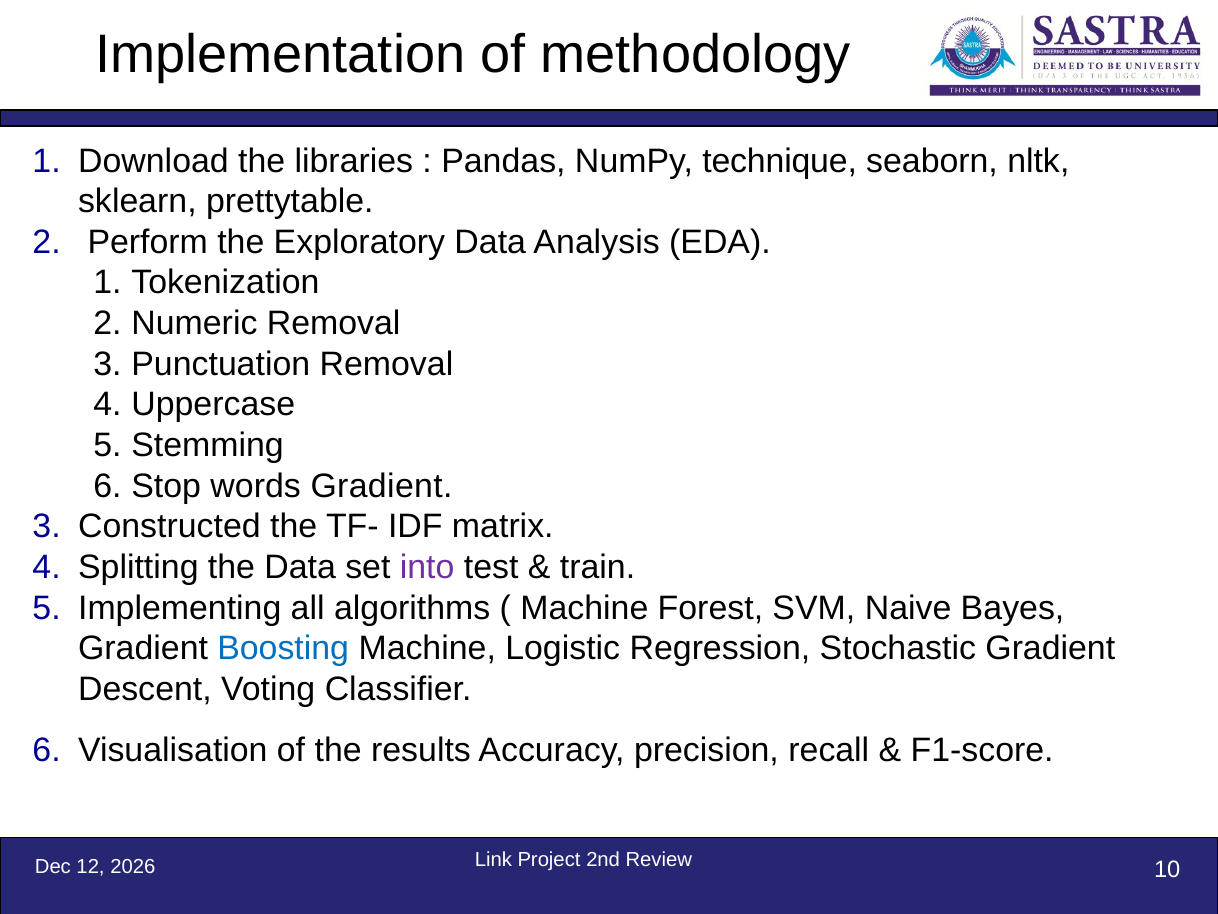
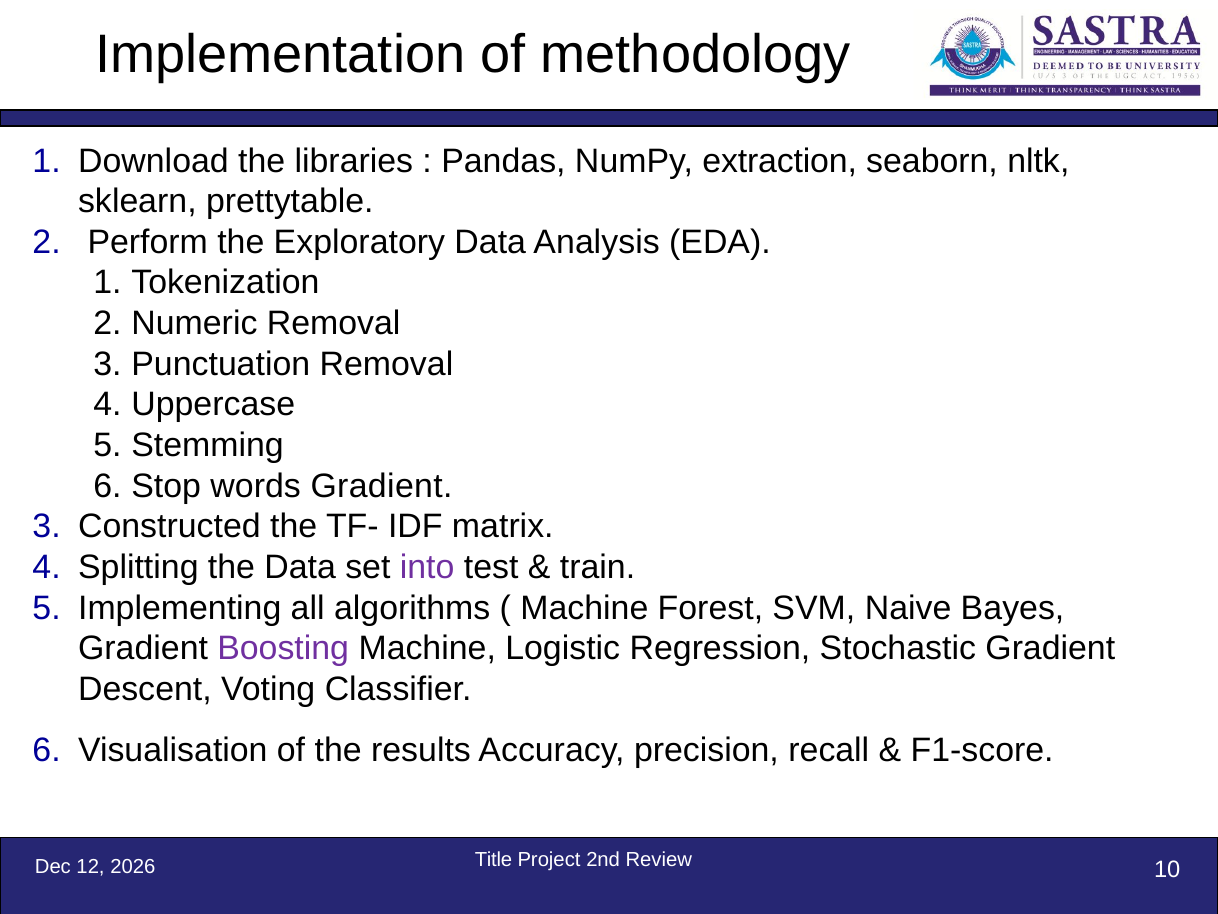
technique: technique -> extraction
Boosting colour: blue -> purple
Link: Link -> Title
